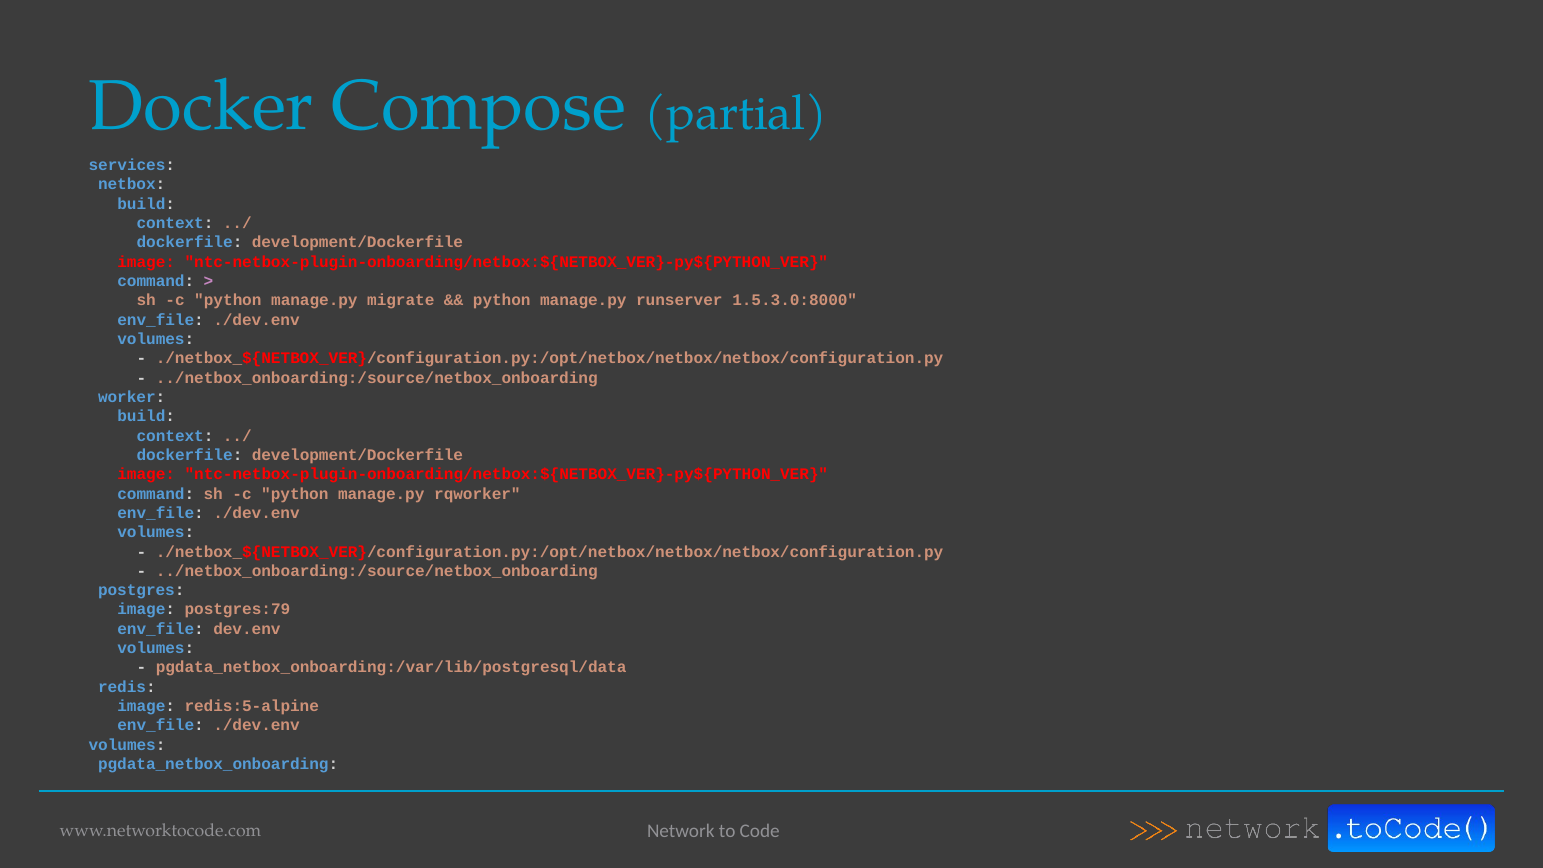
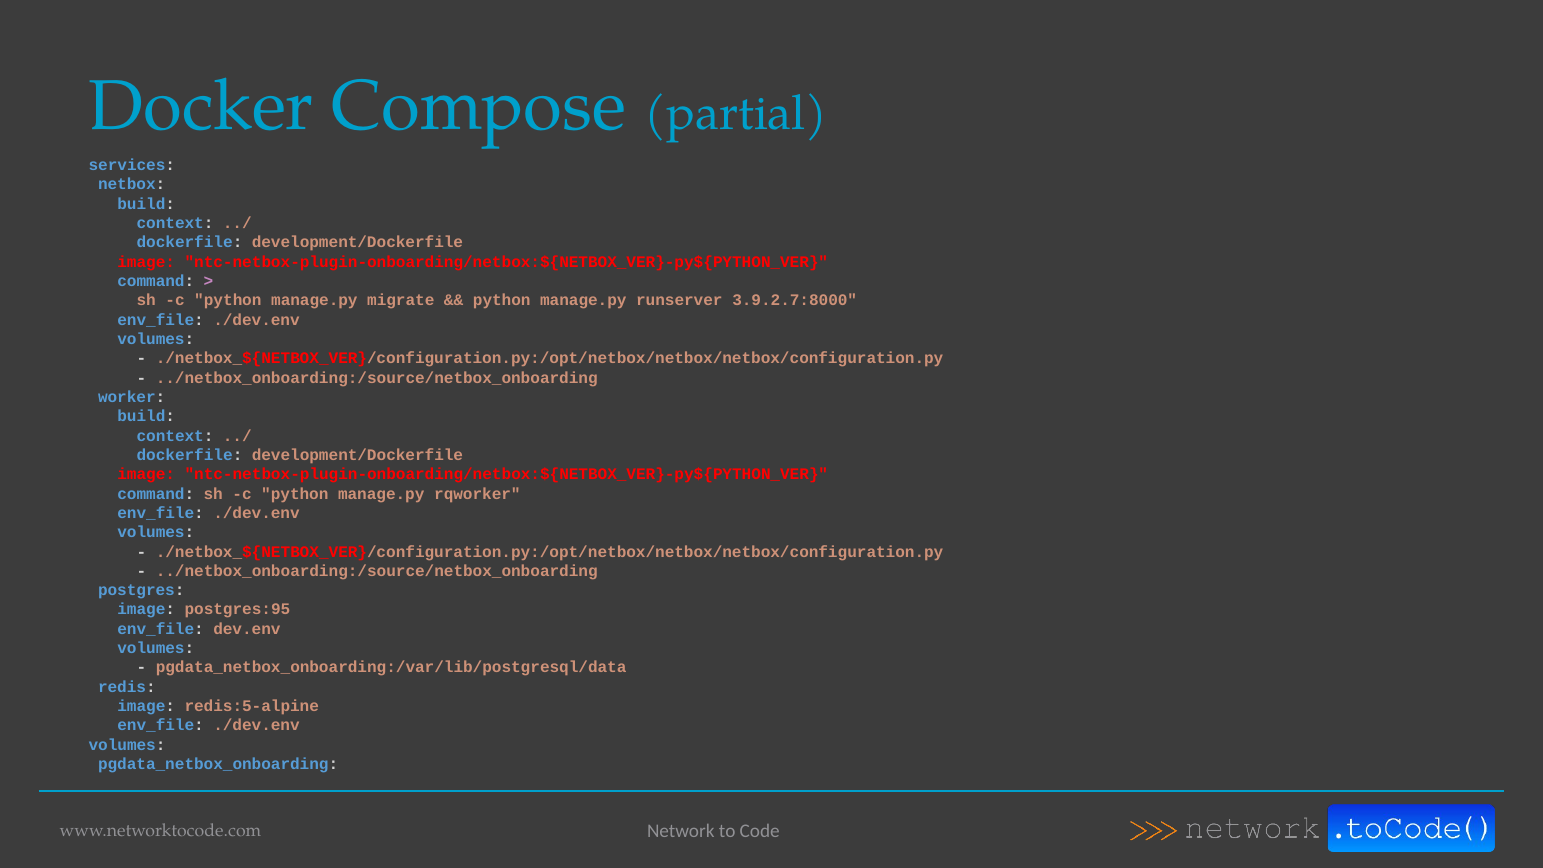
1.5.3.0:8000: 1.5.3.0:8000 -> 3.9.2.7:8000
postgres:79: postgres:79 -> postgres:95
